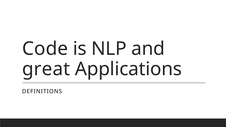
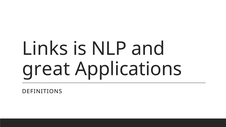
Code: Code -> Links
